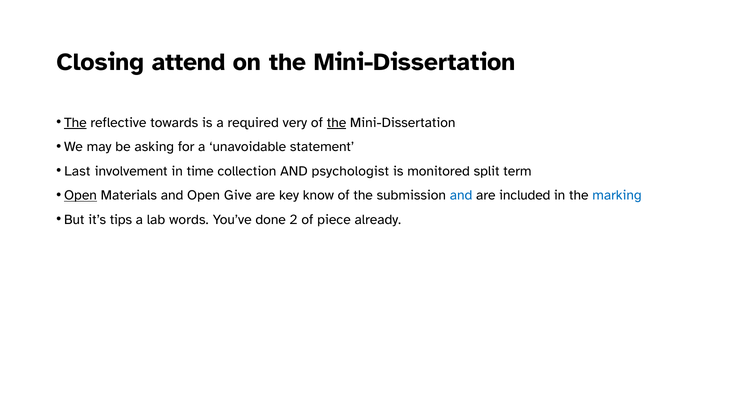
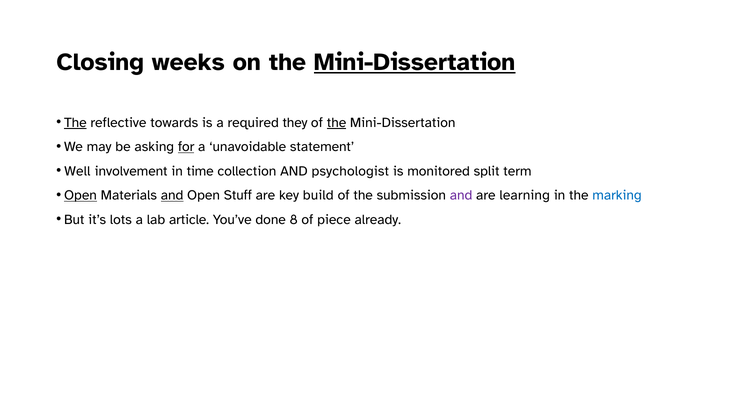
attend: attend -> weeks
Mini-Dissertation at (415, 62) underline: none -> present
very: very -> they
for underline: none -> present
Last: Last -> Well
and at (172, 195) underline: none -> present
Give: Give -> Stuff
know: know -> build
and at (461, 195) colour: blue -> purple
included: included -> learning
tips: tips -> lots
words: words -> article
2: 2 -> 8
